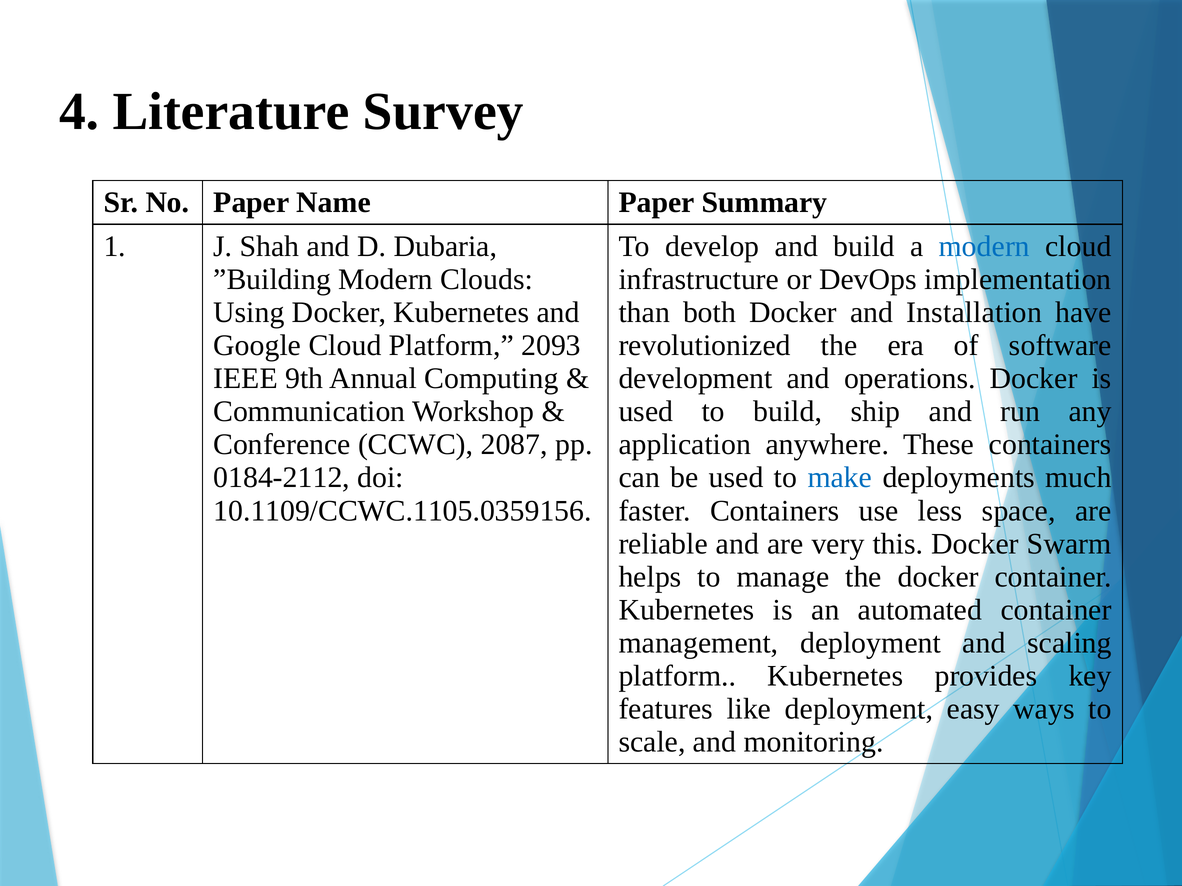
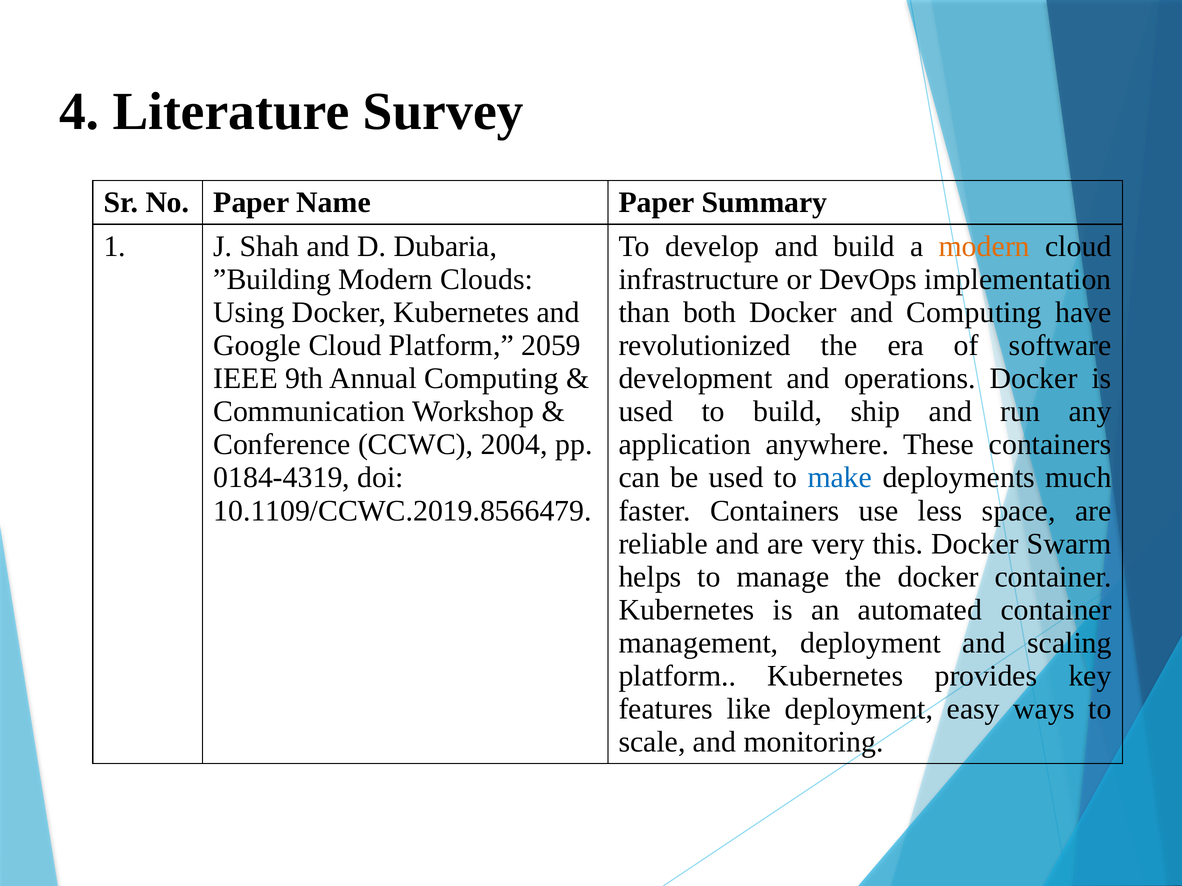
modern at (984, 247) colour: blue -> orange
and Installation: Installation -> Computing
2093: 2093 -> 2059
2087: 2087 -> 2004
0184-2112: 0184-2112 -> 0184-4319
10.1109/CCWC.1105.0359156: 10.1109/CCWC.1105.0359156 -> 10.1109/CCWC.2019.8566479
